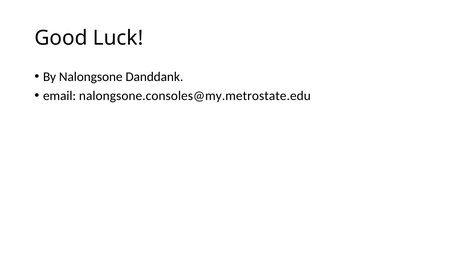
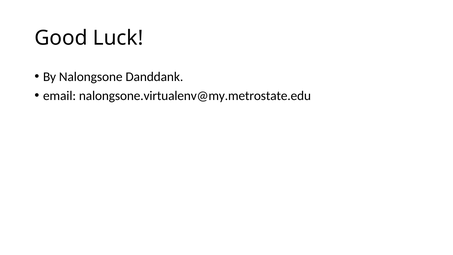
nalongsone.consoles@my.metrostate.edu: nalongsone.consoles@my.metrostate.edu -> nalongsone.virtualenv@my.metrostate.edu
